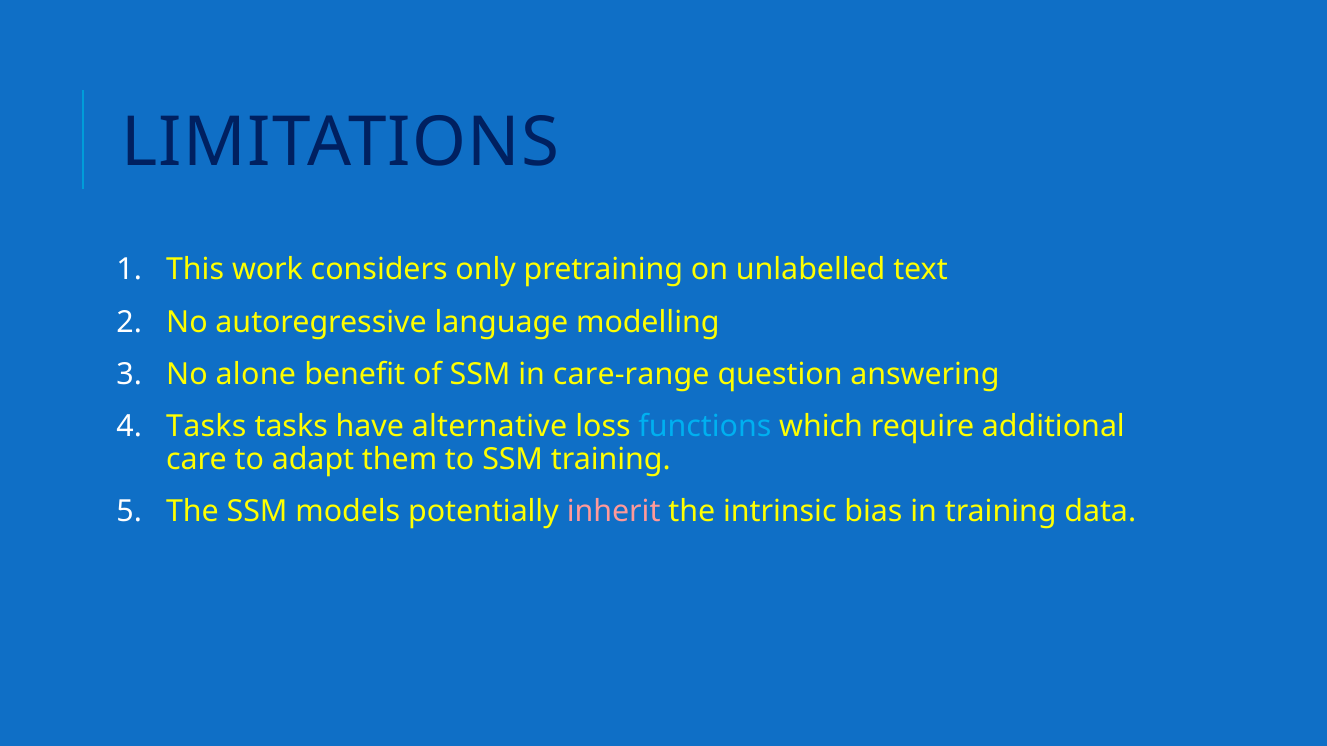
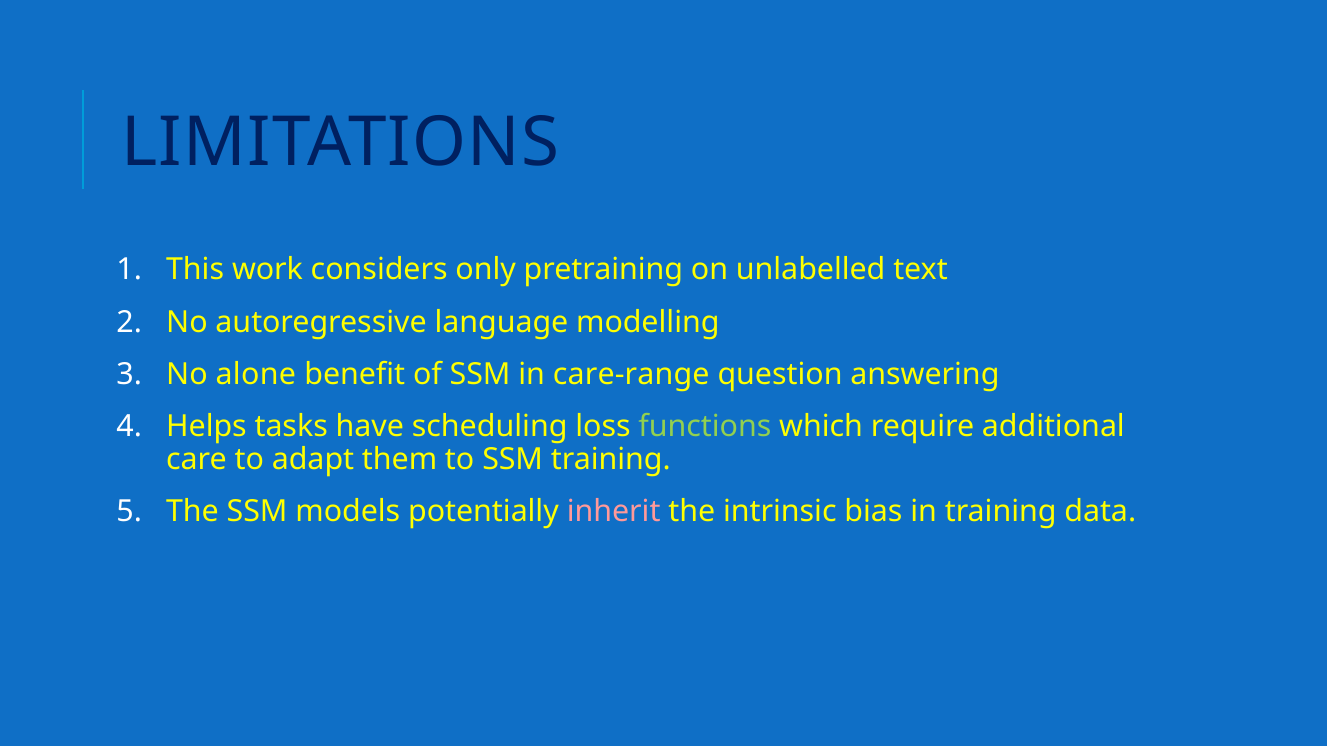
Tasks at (206, 427): Tasks -> Helps
alternative: alternative -> scheduling
functions colour: light blue -> light green
